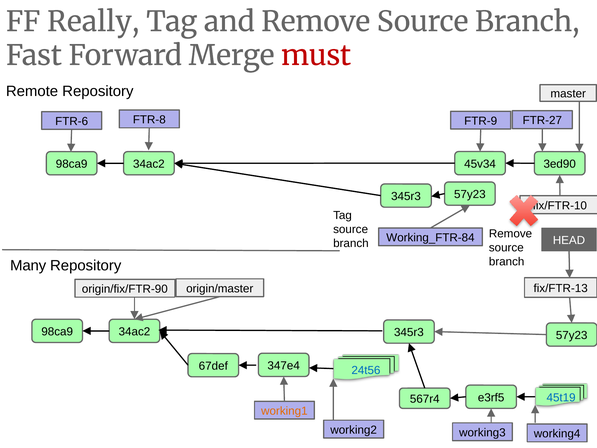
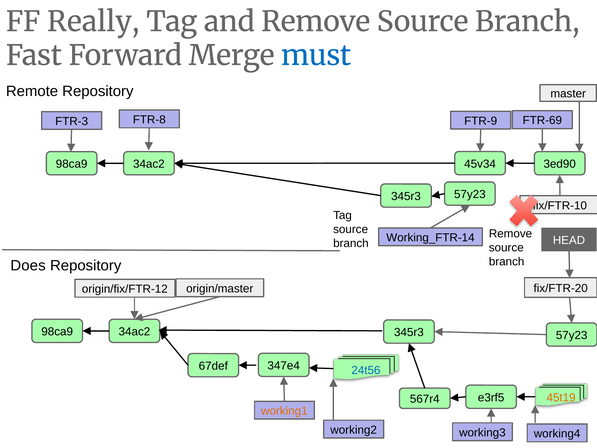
must colour: red -> blue
FTR-27: FTR-27 -> FTR-69
FTR-6: FTR-6 -> FTR-3
Working_FTR-84: Working_FTR-84 -> Working_FTR-14
Many: Many -> Does
fix/FTR-13: fix/FTR-13 -> fix/FTR-20
origin/fix/FTR-90: origin/fix/FTR-90 -> origin/fix/FTR-12
45t19 colour: blue -> orange
